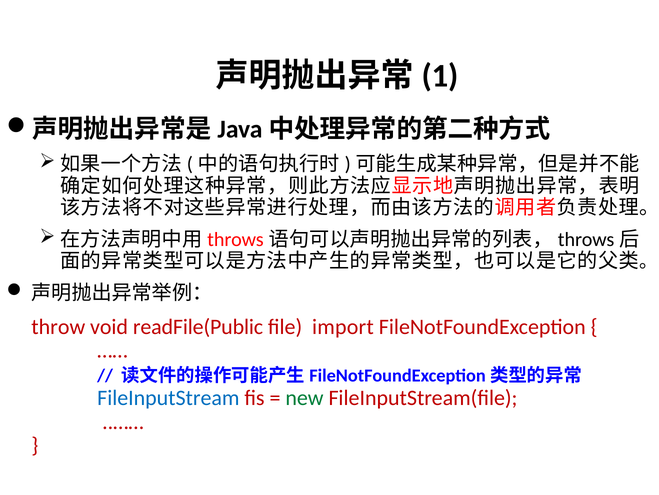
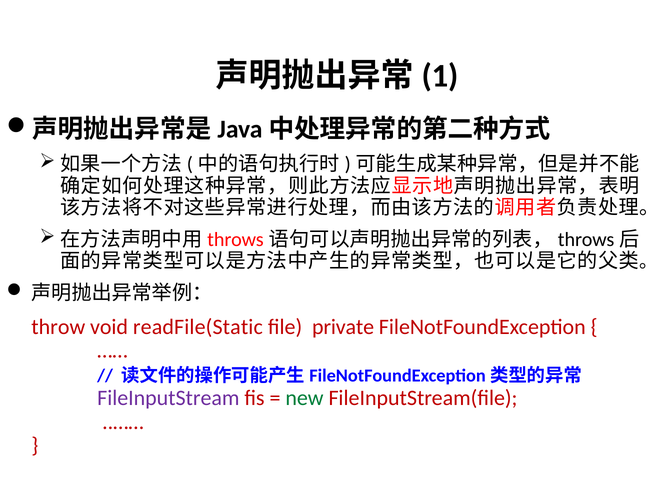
readFile(Public: readFile(Public -> readFile(Static
import: import -> private
FileInputStream colour: blue -> purple
